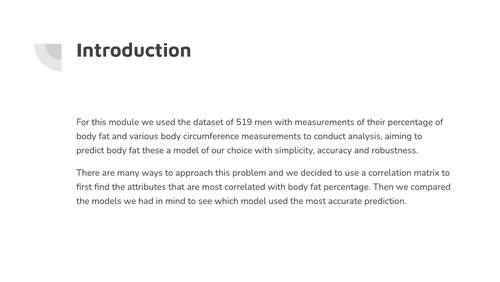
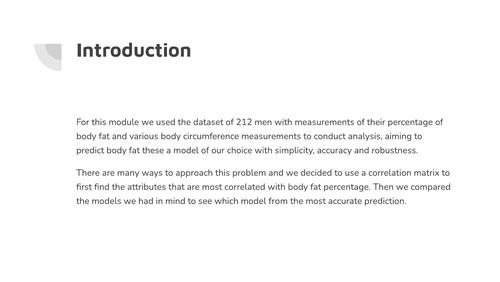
519: 519 -> 212
model used: used -> from
